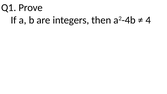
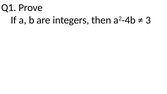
4: 4 -> 3
